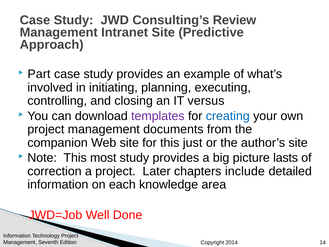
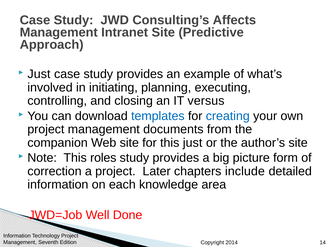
Review: Review -> Affects
Part at (39, 74): Part -> Just
templates colour: purple -> blue
most: most -> roles
lasts: lasts -> form
